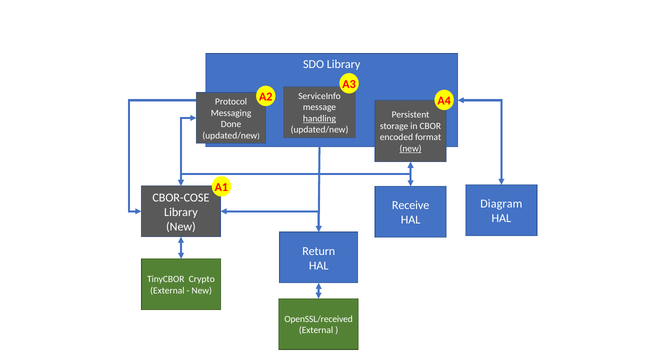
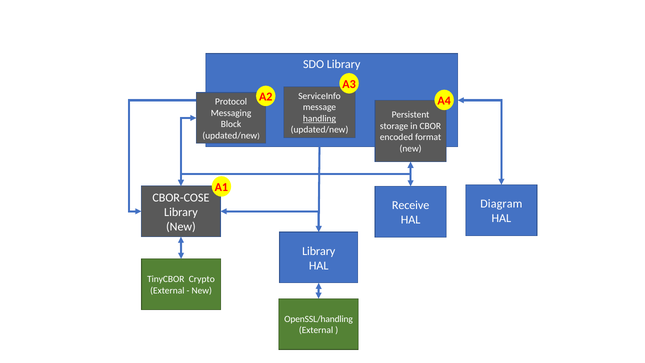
Done: Done -> Block
new at (411, 149) underline: present -> none
Return at (319, 251): Return -> Library
OpenSSL/received: OpenSSL/received -> OpenSSL/handling
